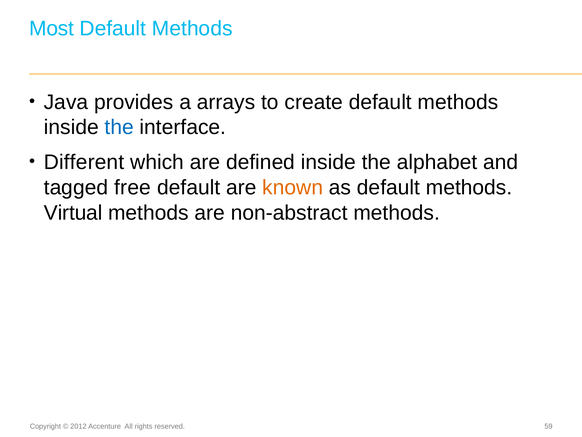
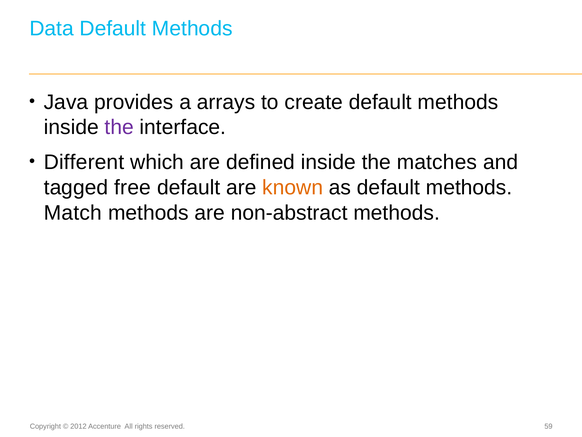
Most: Most -> Data
the at (119, 127) colour: blue -> purple
alphabet: alphabet -> matches
Virtual: Virtual -> Match
